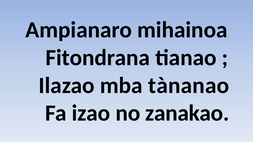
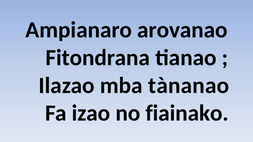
mihainoa: mihainoa -> arovanao
zanakao: zanakao -> fiainako
